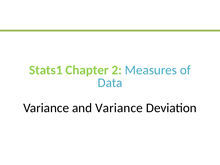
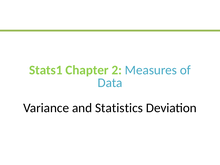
and Variance: Variance -> Statistics
